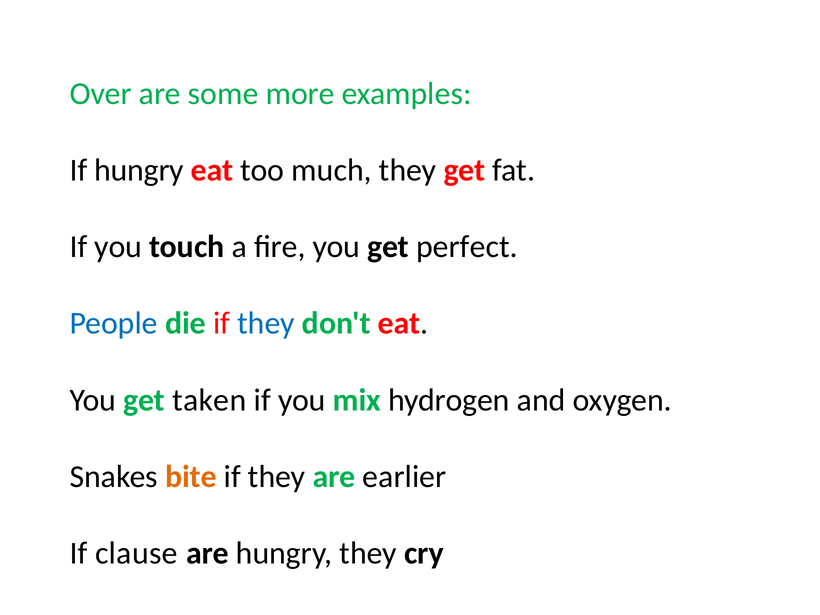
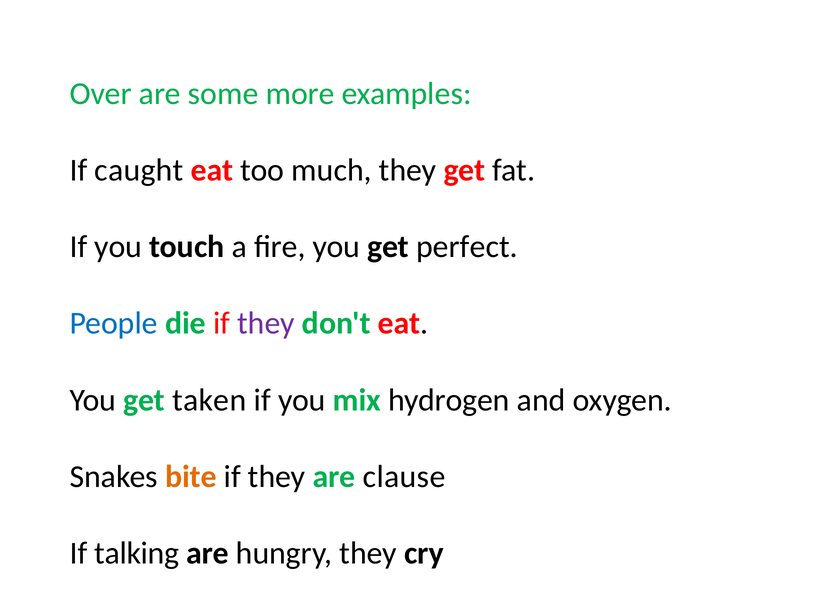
If hungry: hungry -> caught
they at (266, 323) colour: blue -> purple
earlier: earlier -> clause
clause: clause -> talking
